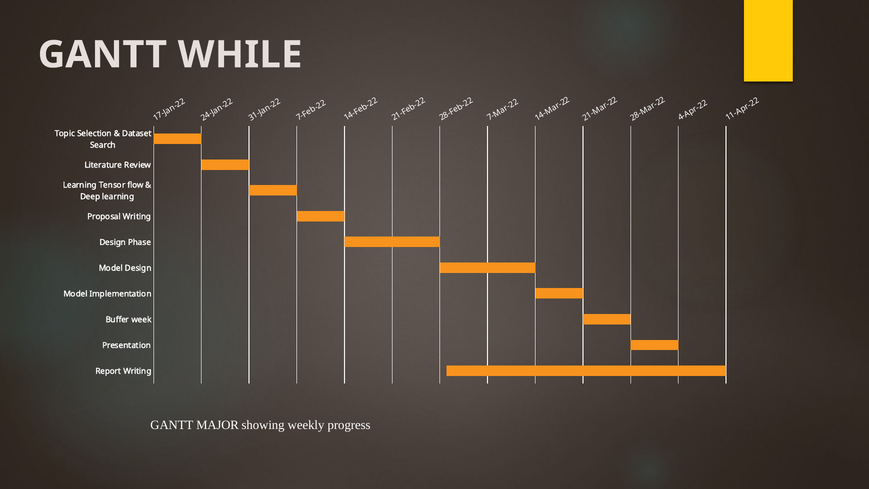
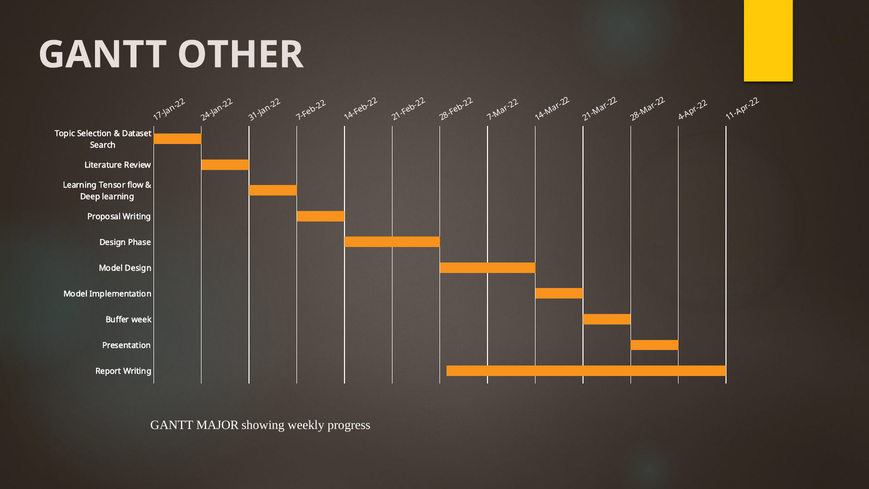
WHILE: WHILE -> OTHER
